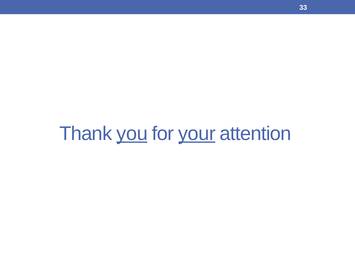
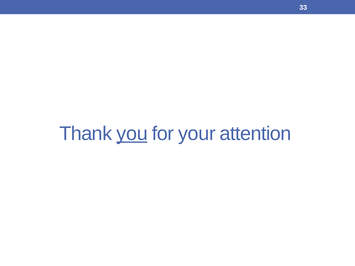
your underline: present -> none
